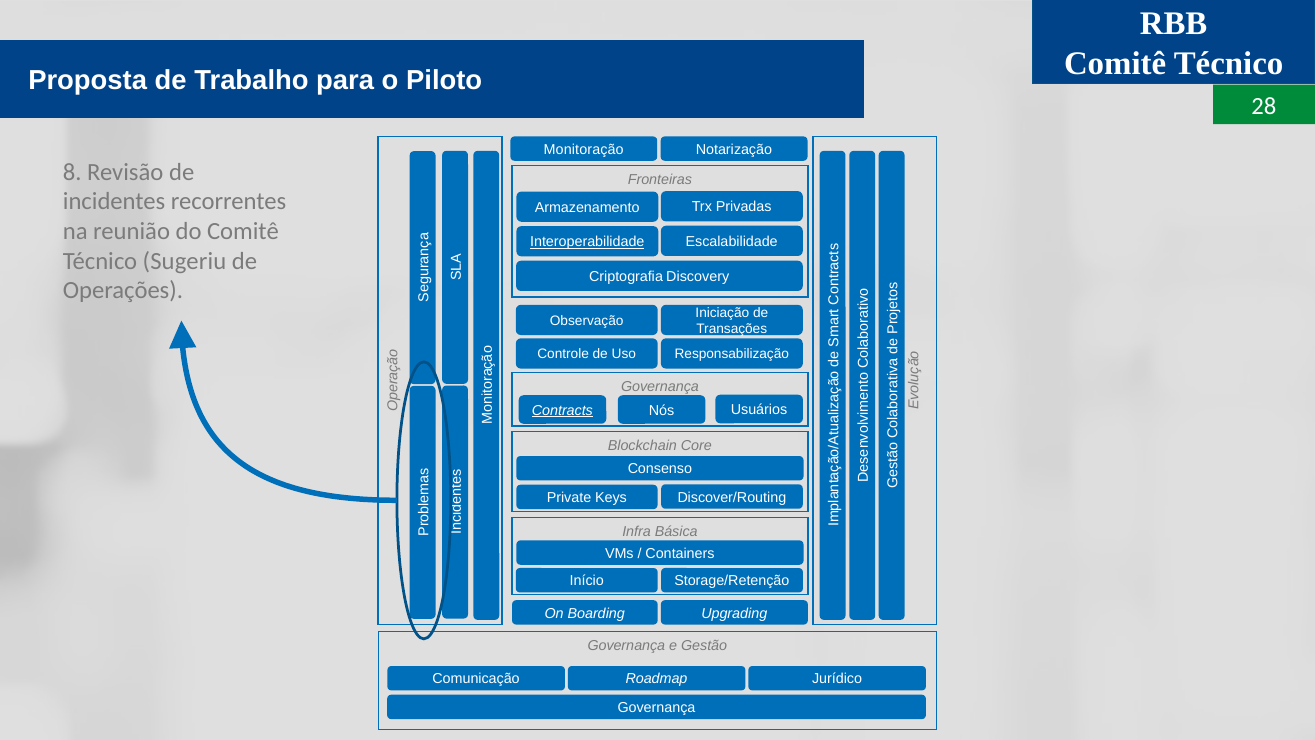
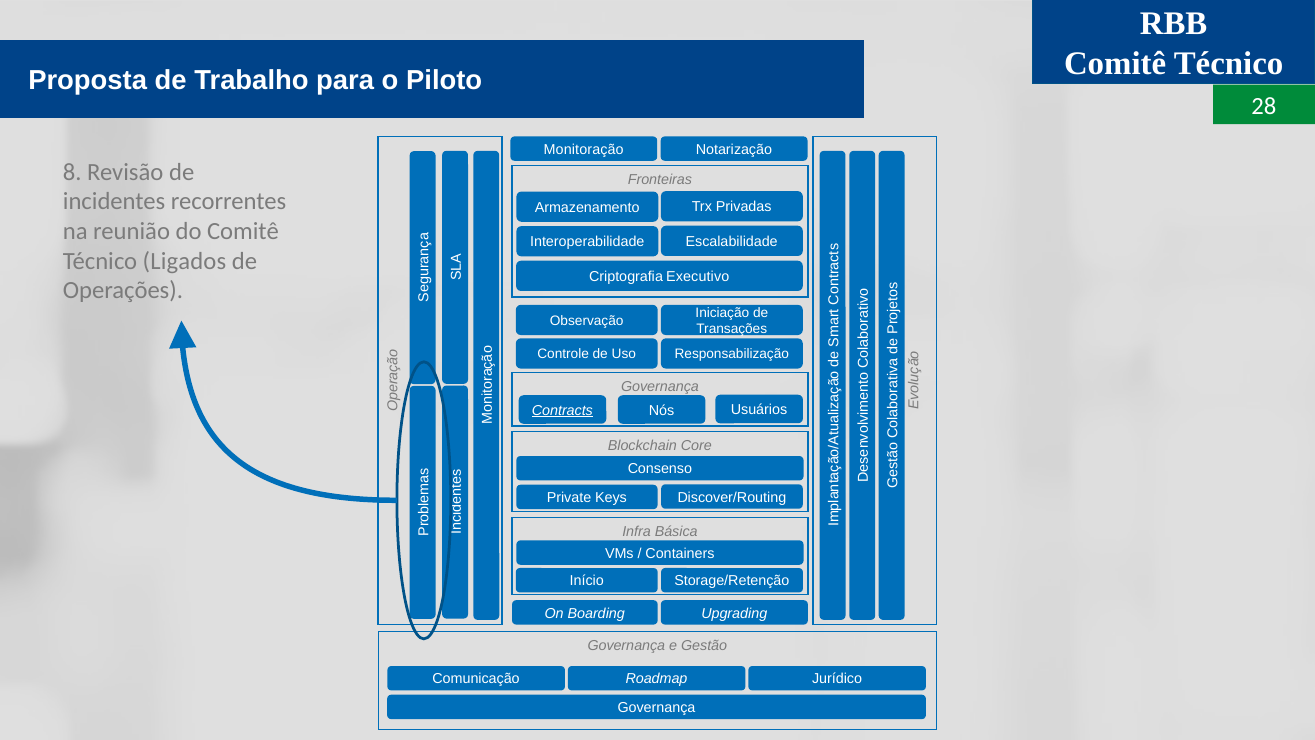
Interoperabilidade underline: present -> none
Sugeriu: Sugeriu -> Ligados
Discovery: Discovery -> Executivo
